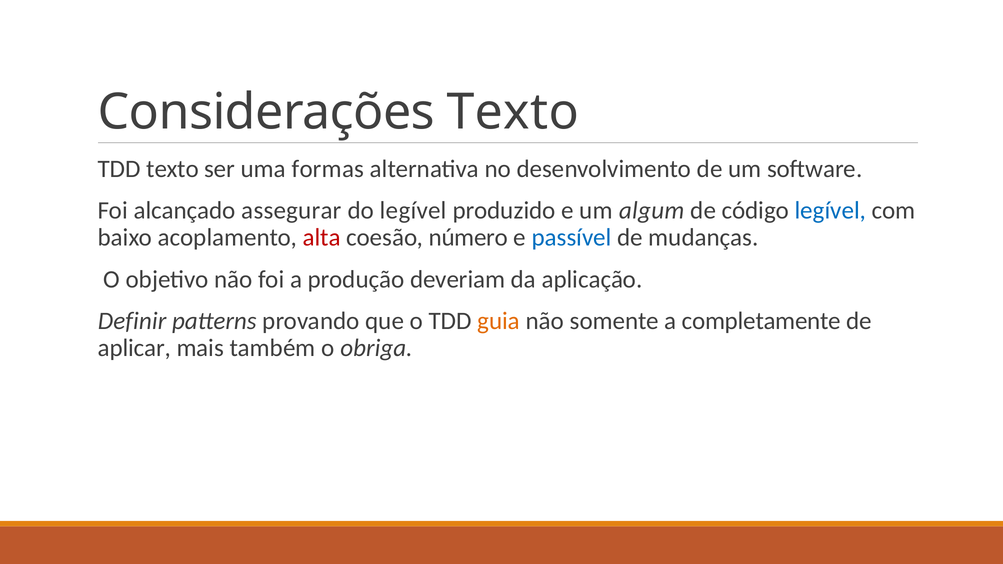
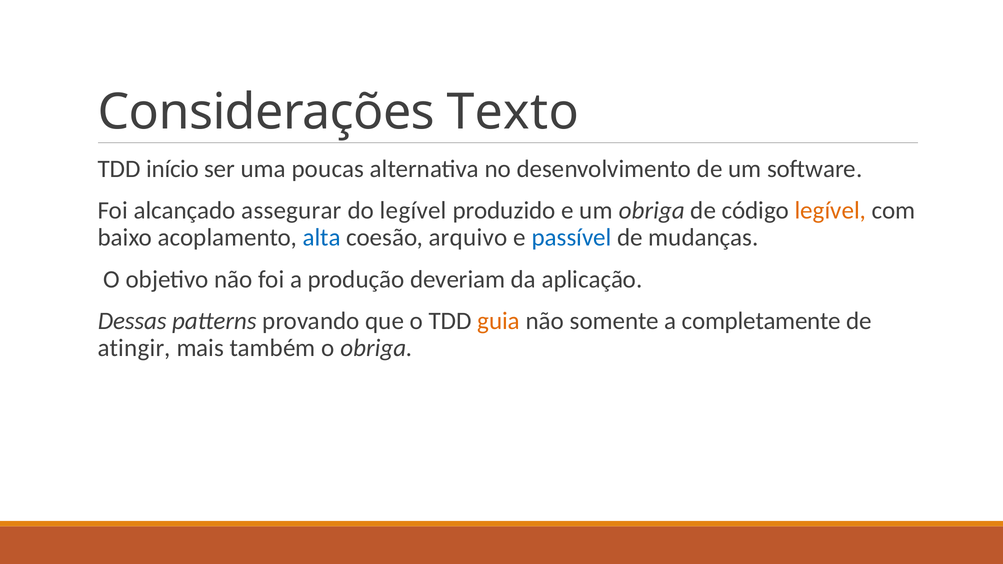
TDD texto: texto -> início
formas: formas -> poucas
um algum: algum -> obriga
legível at (830, 211) colour: blue -> orange
alta colour: red -> blue
número: número -> arquivo
Definir: Definir -> Dessas
aplicar: aplicar -> atingir
